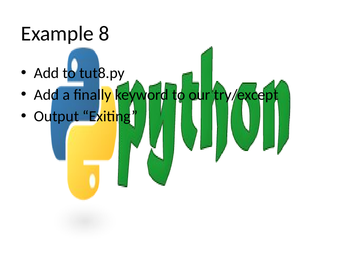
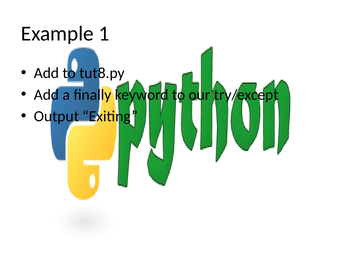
8: 8 -> 1
